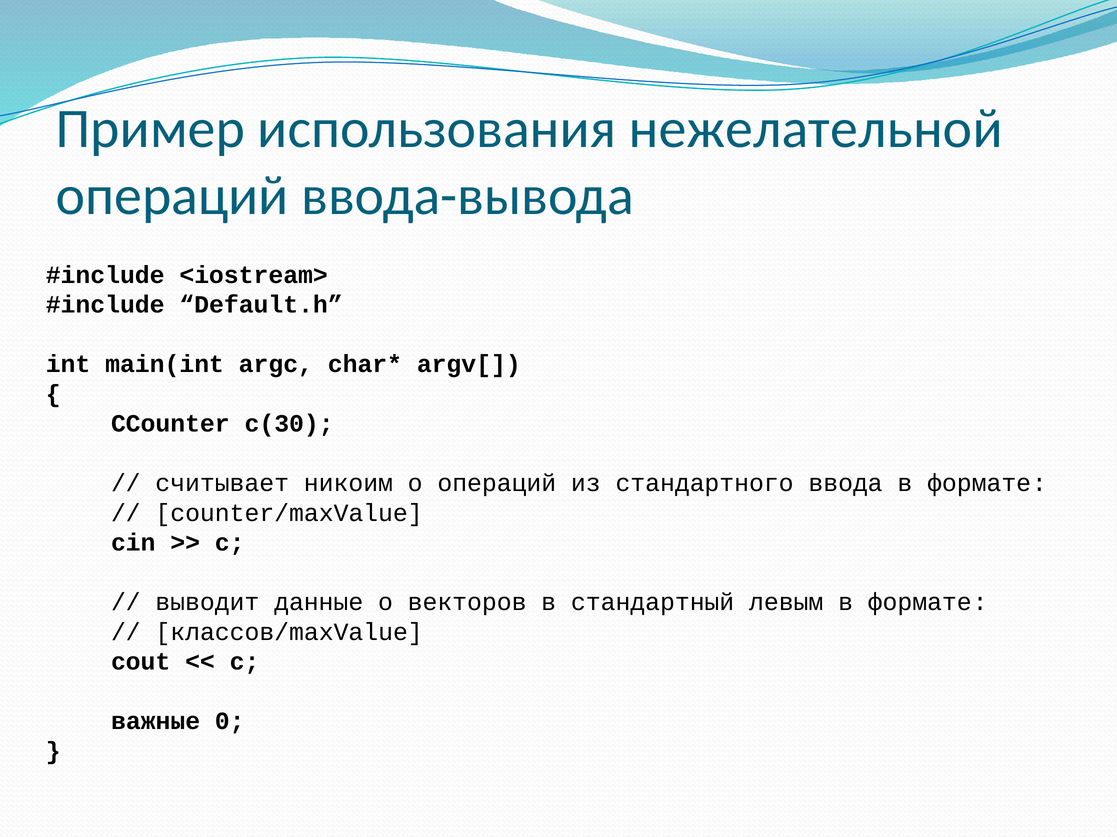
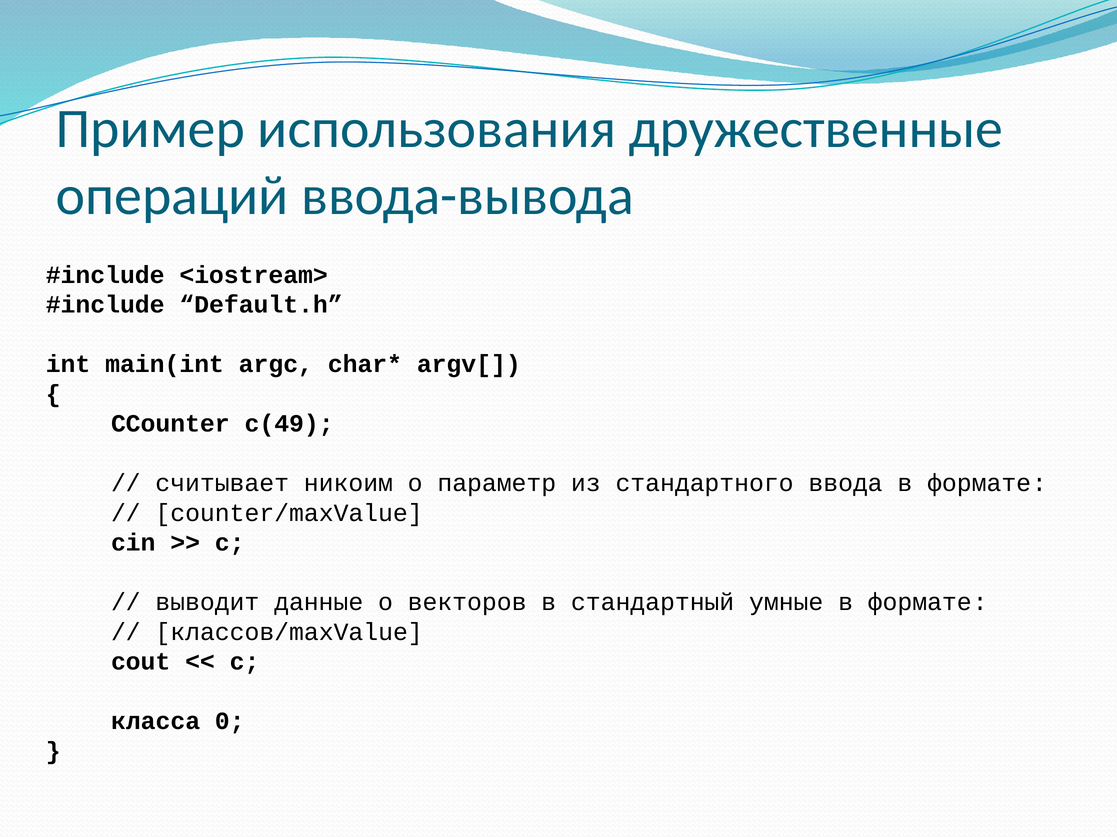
нежелательной: нежелательной -> дружественные
c(30: c(30 -> c(49
о операций: операций -> параметр
левым: левым -> умные
важные: важные -> класса
